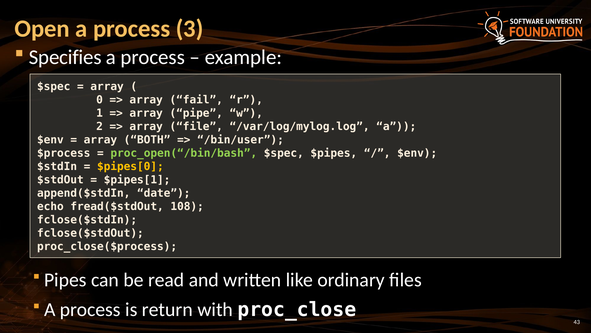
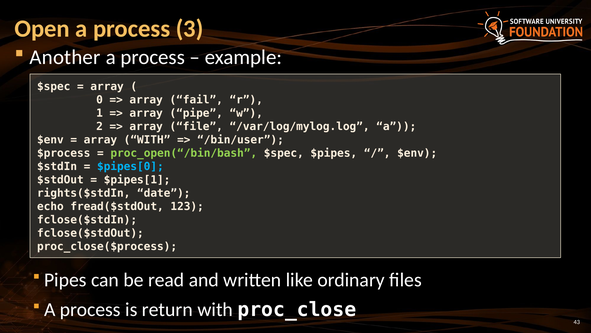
Specifies: Specifies -> Another
array BOTH: BOTH -> WITH
$pipes[0 colour: yellow -> light blue
append($stdIn: append($stdIn -> rights($stdIn
108: 108 -> 123
